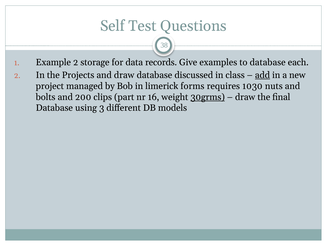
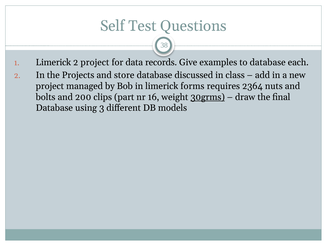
Example at (53, 62): Example -> Limerick
2 storage: storage -> project
and draw: draw -> store
add underline: present -> none
1030: 1030 -> 2364
